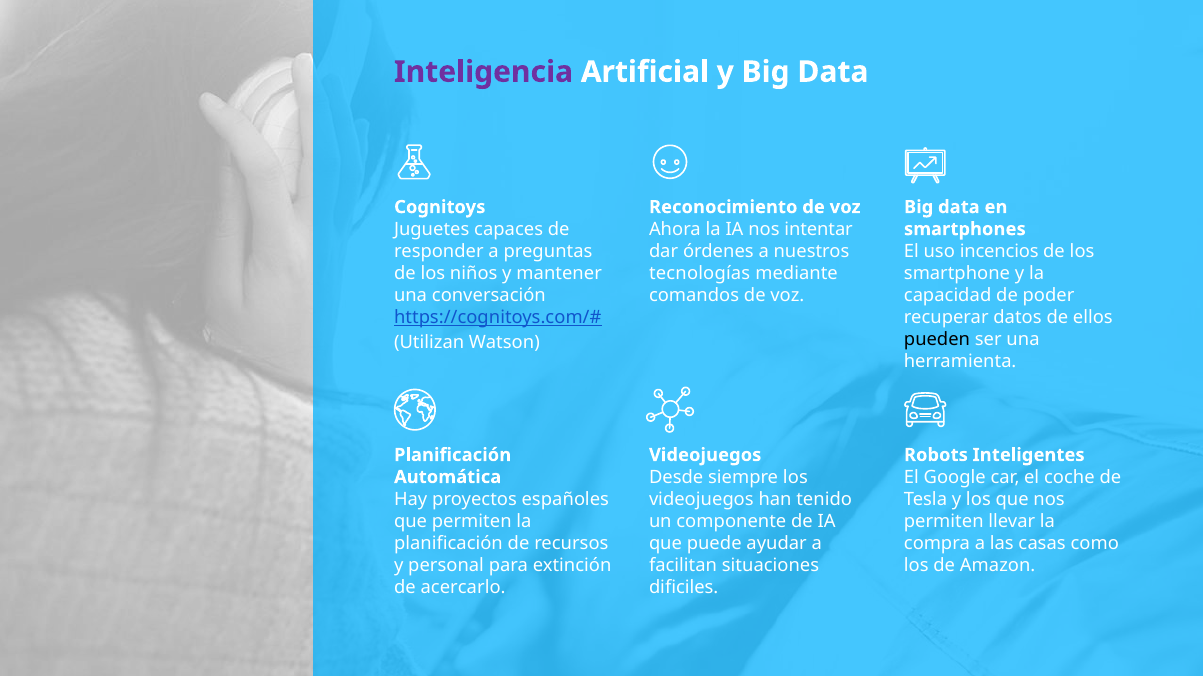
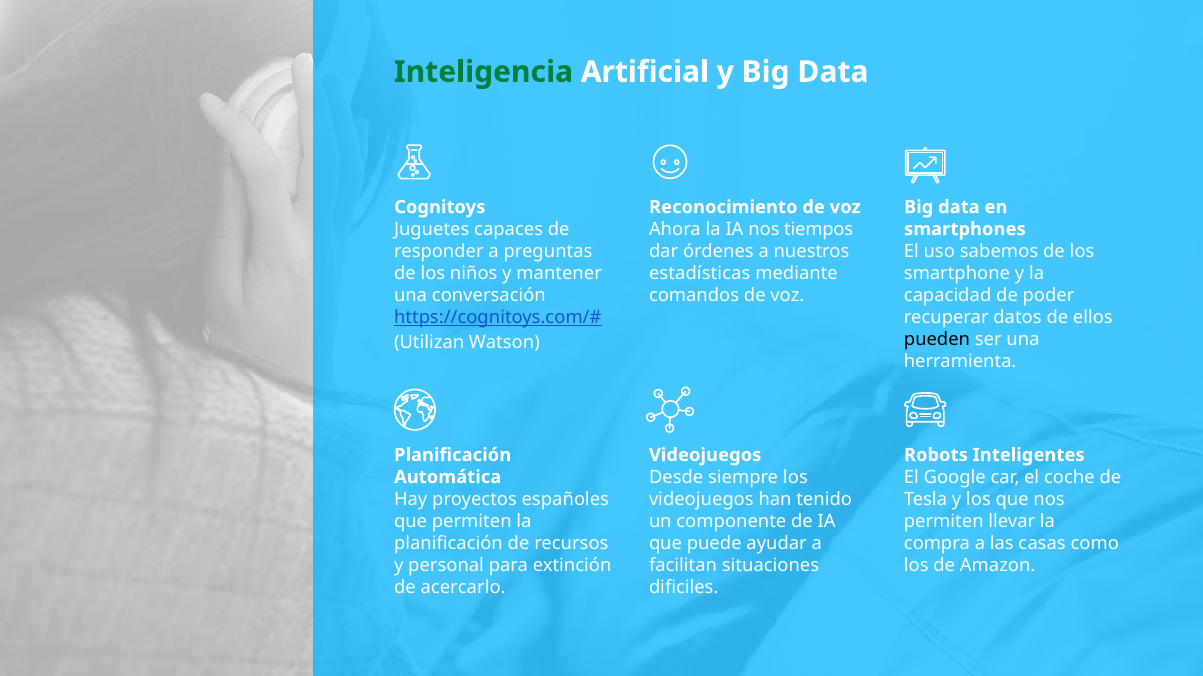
Inteligencia colour: purple -> green
intentar: intentar -> tiempos
incencios: incencios -> sabemos
tecnologías: tecnologías -> estadísticas
